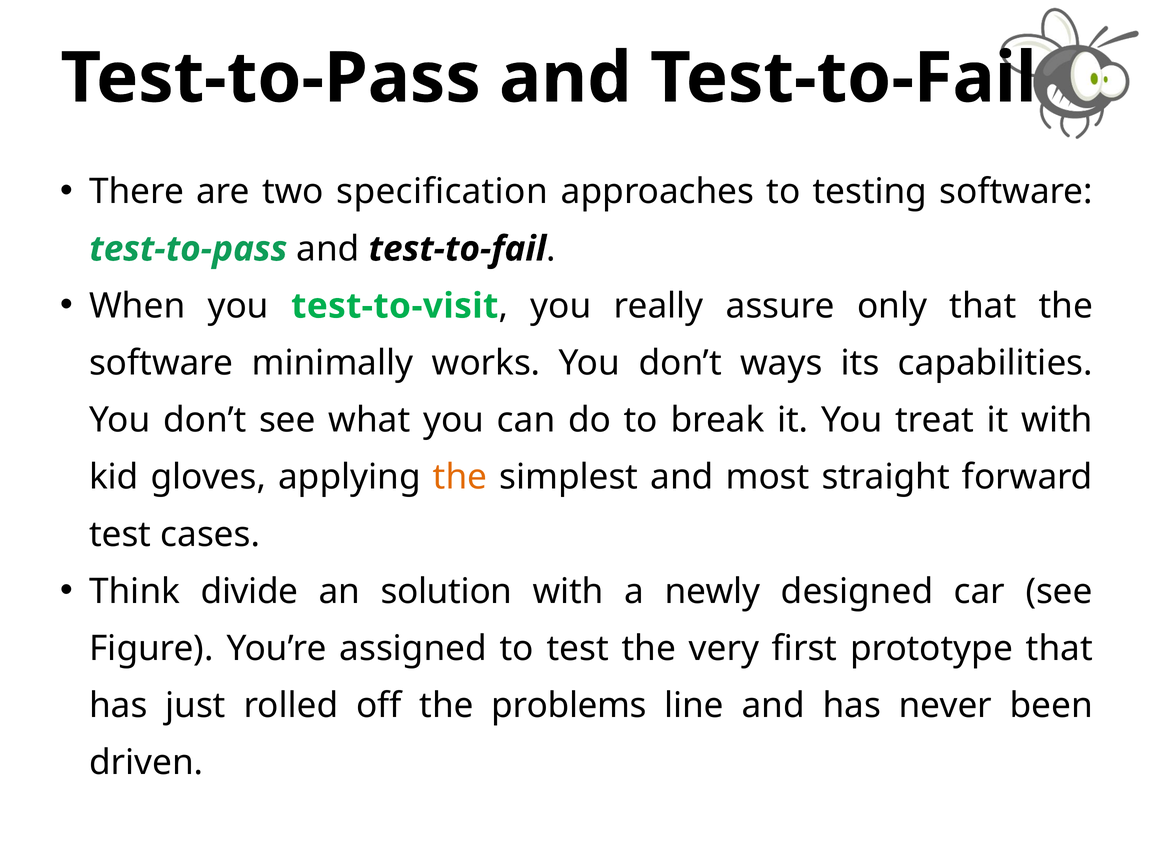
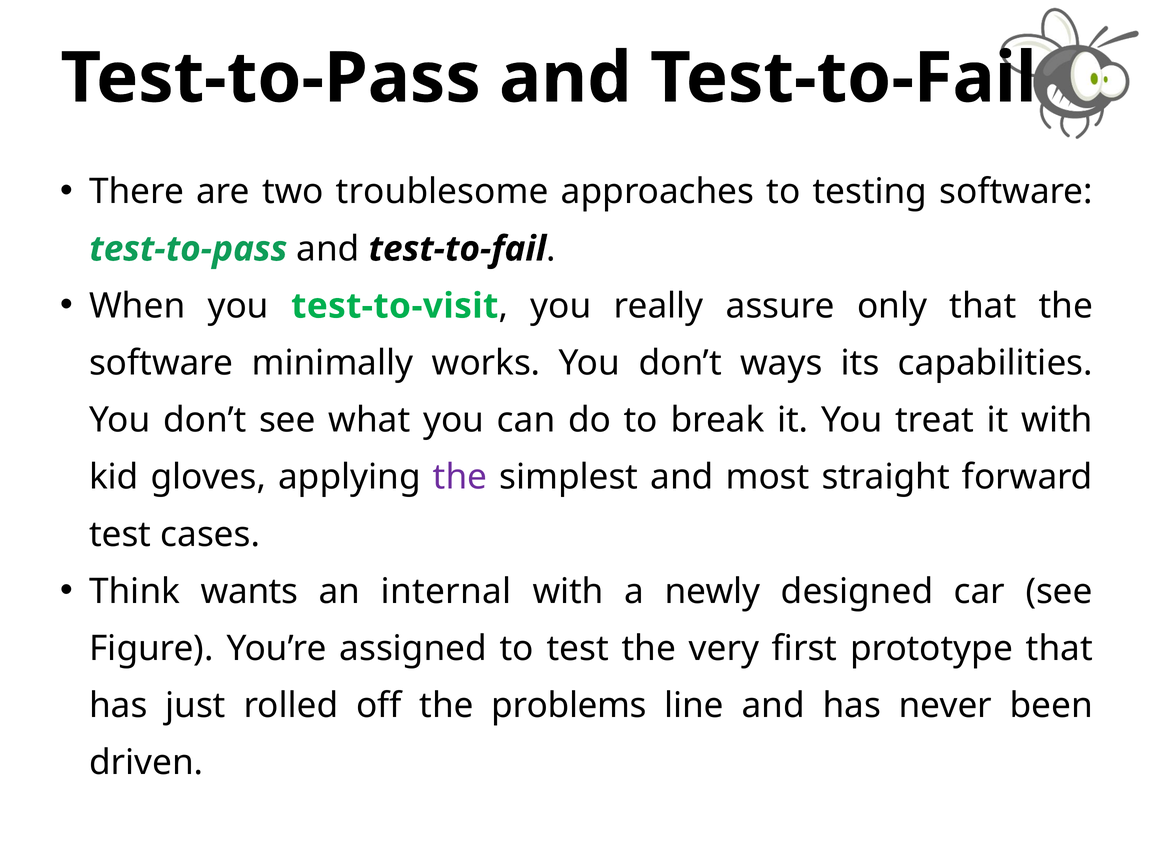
specification: specification -> troublesome
the at (460, 477) colour: orange -> purple
divide: divide -> wants
solution: solution -> internal
